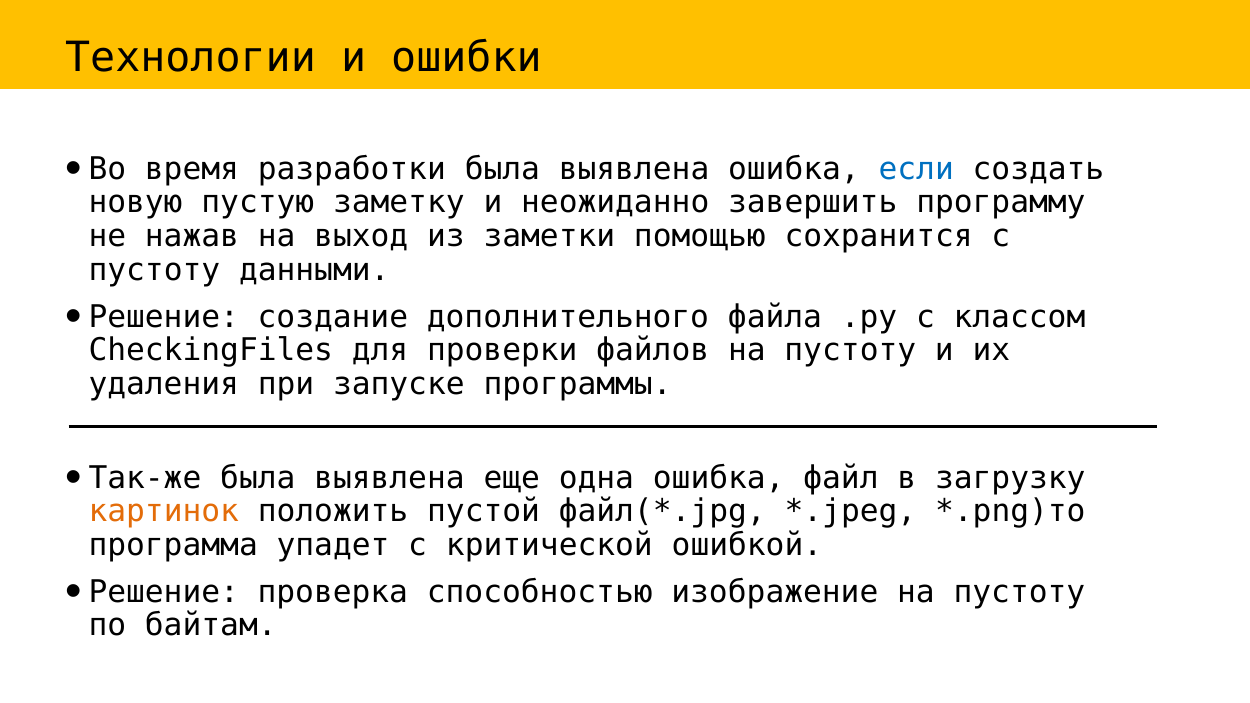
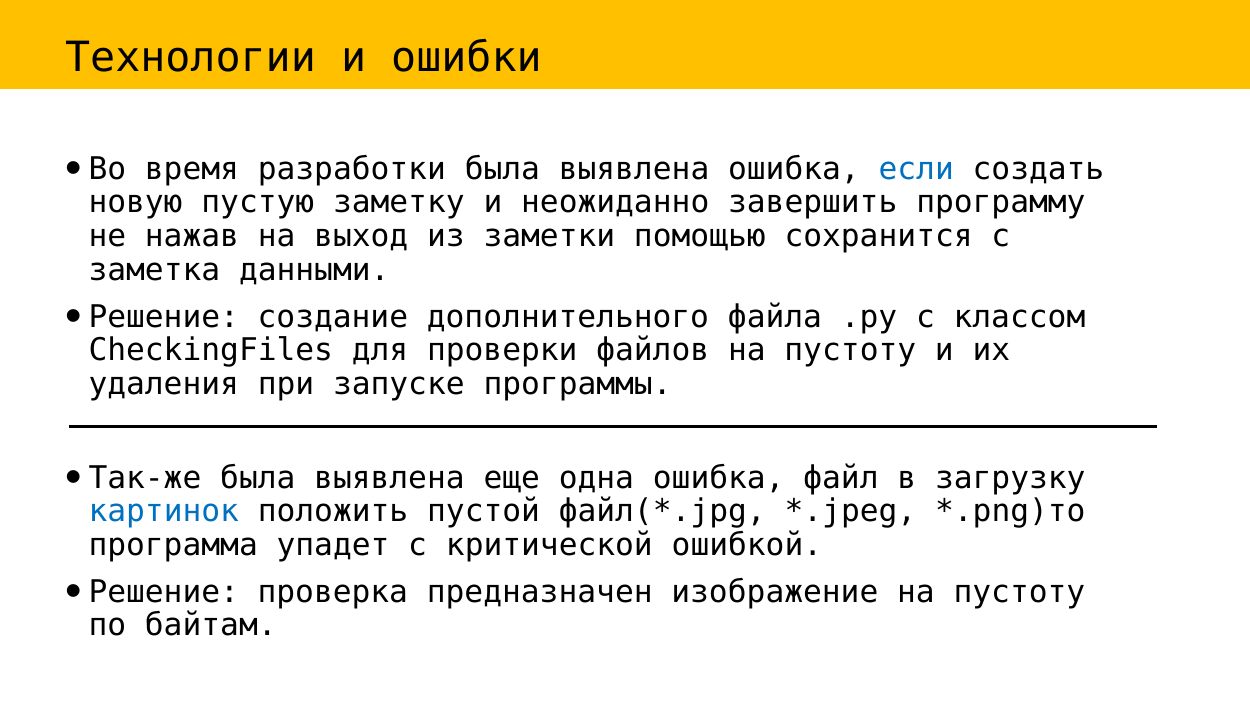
пустоту at (154, 270): пустоту -> заметка
картинок colour: orange -> blue
способностью: способностью -> предназначен
